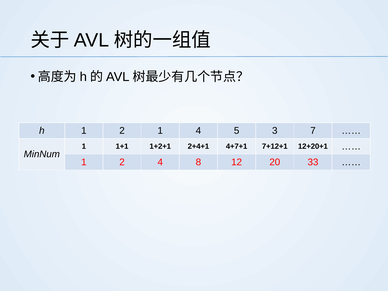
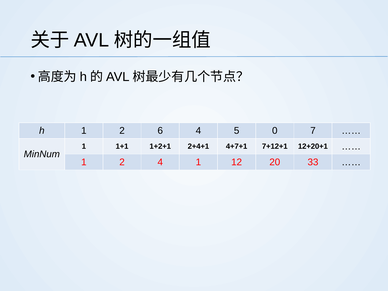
2 1: 1 -> 6
3: 3 -> 0
4 8: 8 -> 1
